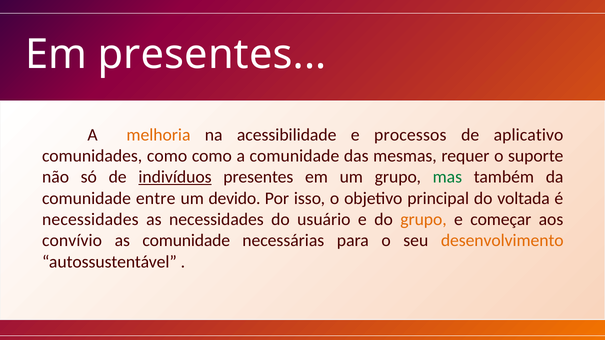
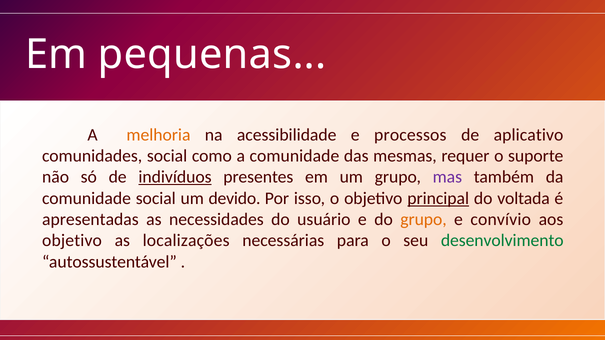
Em presentes: presentes -> pequenas
comunidades como: como -> social
mas colour: green -> purple
comunidade entre: entre -> social
principal underline: none -> present
necessidades at (90, 220): necessidades -> apresentadas
começar: começar -> convívio
convívio at (72, 241): convívio -> objetivo
as comunidade: comunidade -> localizações
desenvolvimento colour: orange -> green
